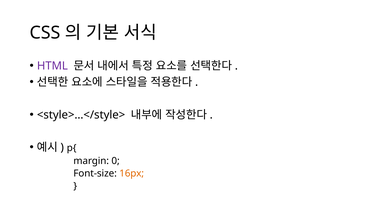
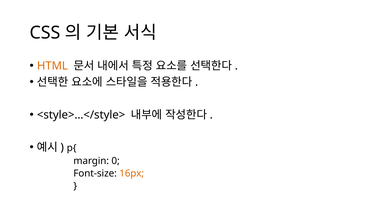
HTML colour: purple -> orange
